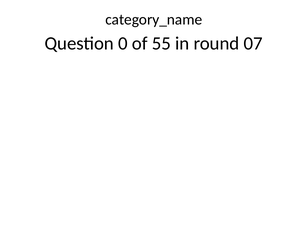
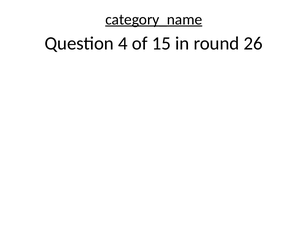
category_name underline: none -> present
0: 0 -> 4
55: 55 -> 15
07: 07 -> 26
